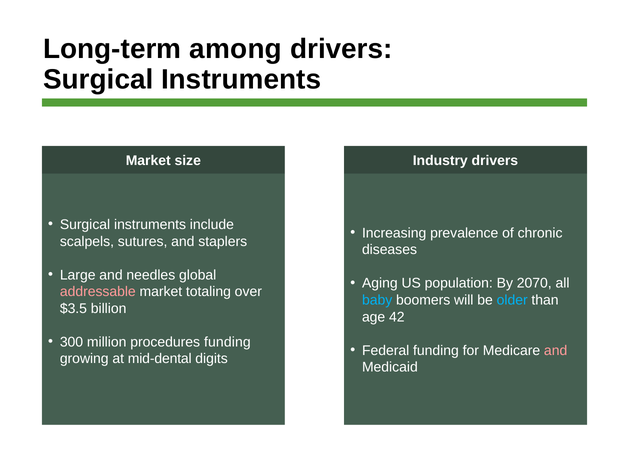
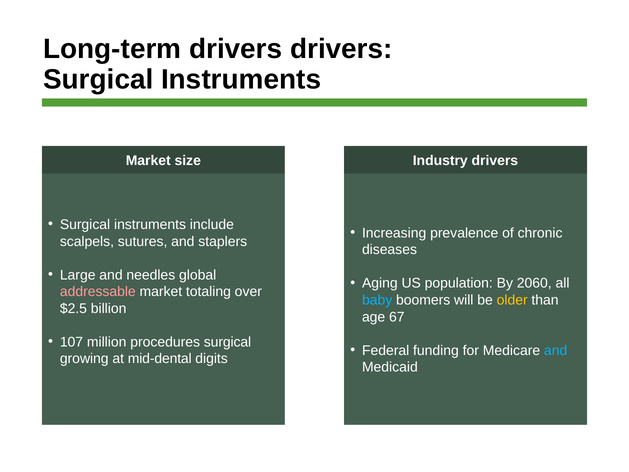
Long-term among: among -> drivers
2070: 2070 -> 2060
older colour: light blue -> yellow
$3.5: $3.5 -> $2.5
42: 42 -> 67
300: 300 -> 107
procedures funding: funding -> surgical
and at (556, 350) colour: pink -> light blue
